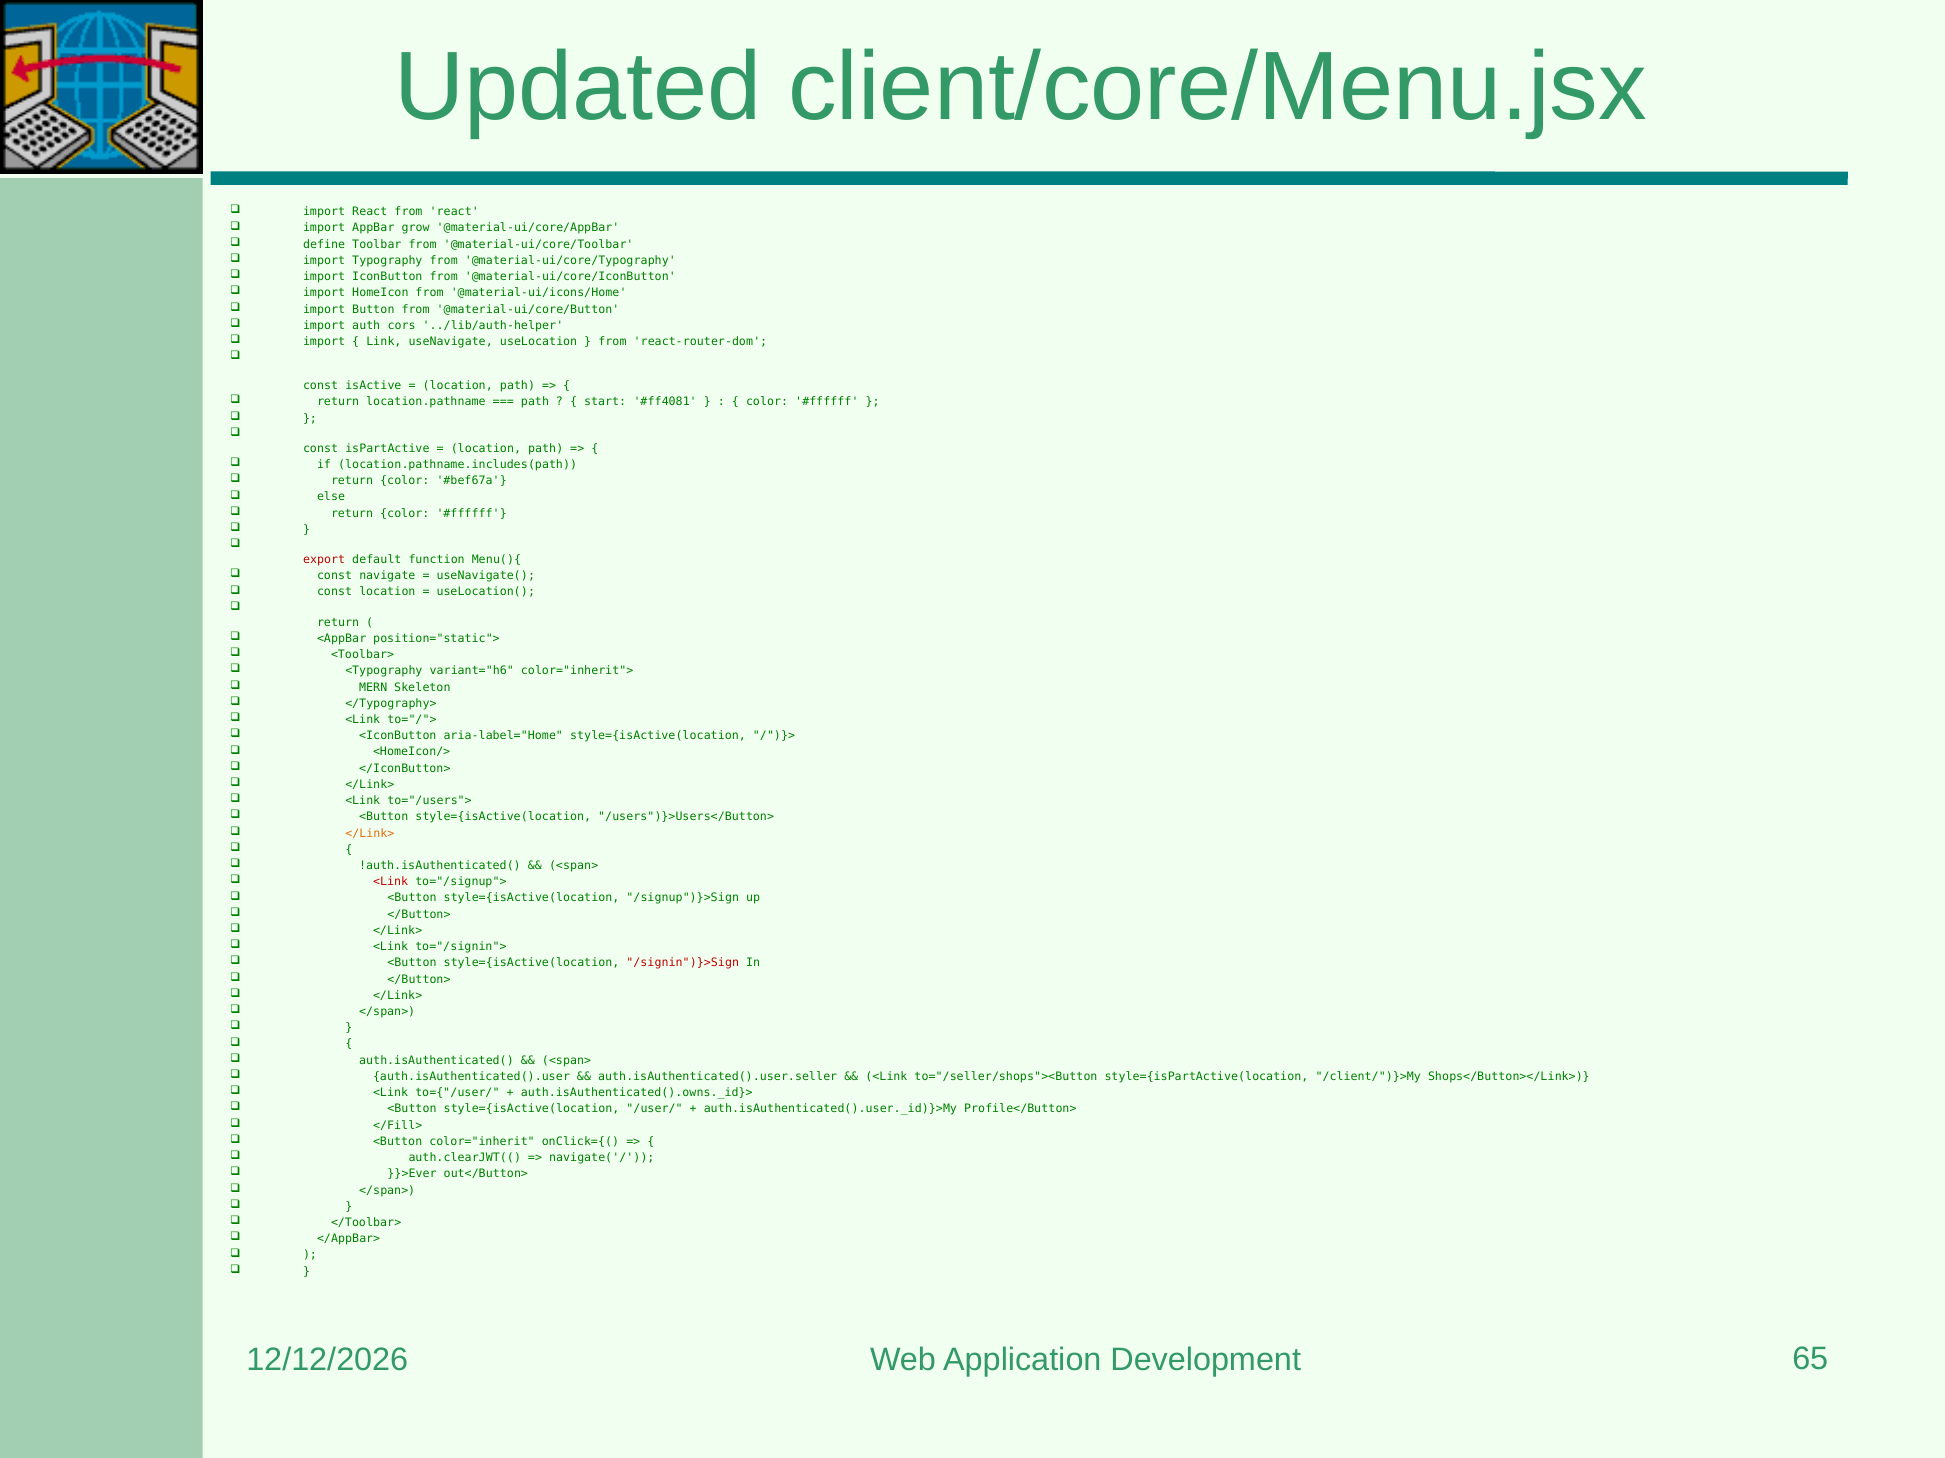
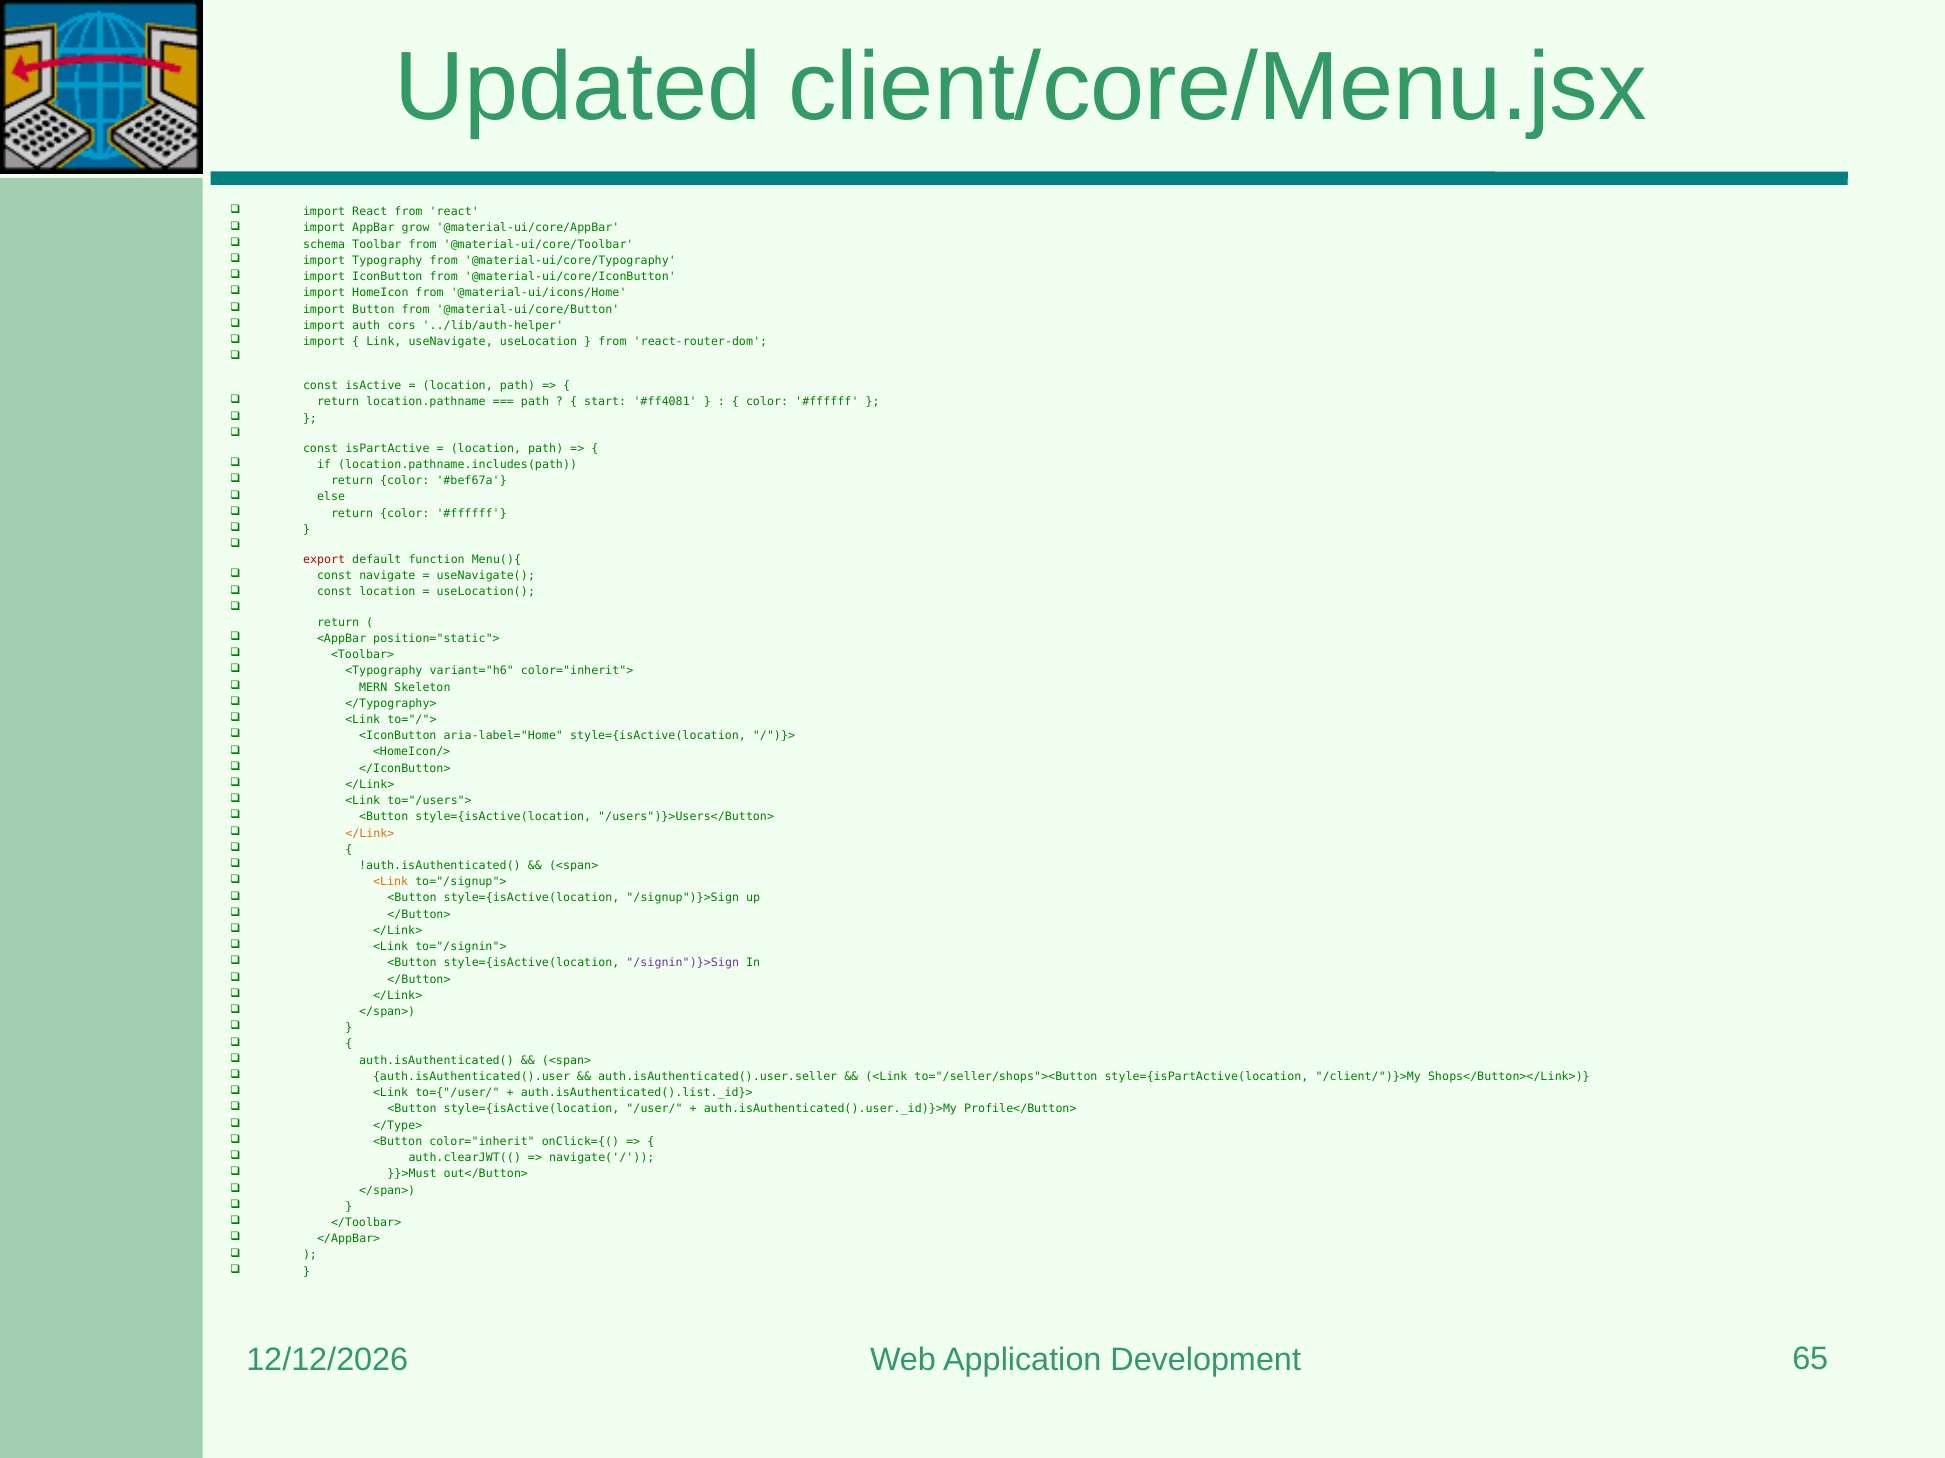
define: define -> schema
<Link at (391, 882) colour: red -> orange
/signin")}>Sign colour: red -> purple
auth.isAuthenticated().owns._id}>: auth.isAuthenticated().owns._id}> -> auth.isAuthenticated().list._id}>
</Fill>: </Fill> -> </Type>
}}>Ever: }}>Ever -> }}>Must
